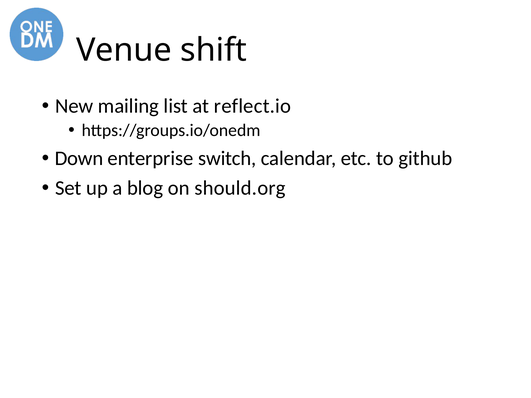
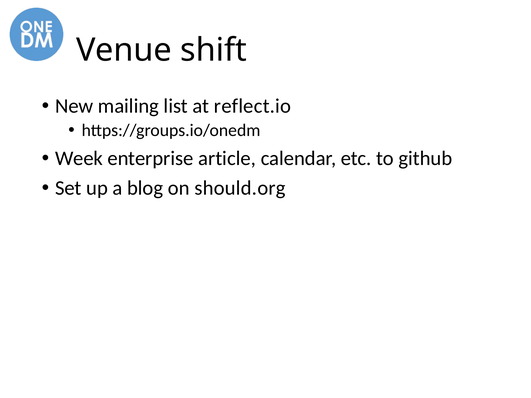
Down: Down -> Week
switch: switch -> article
